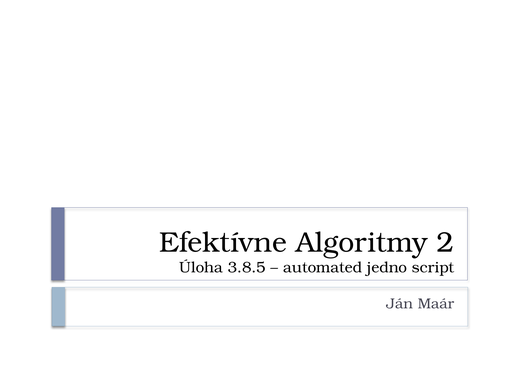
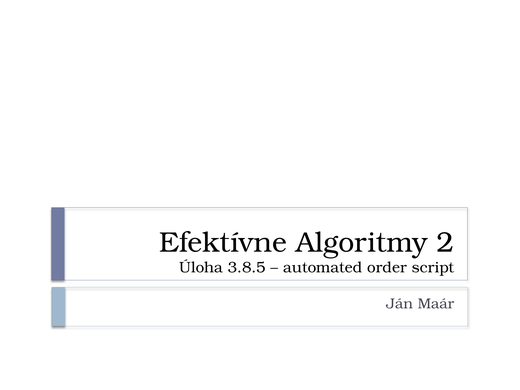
jedno: jedno -> order
